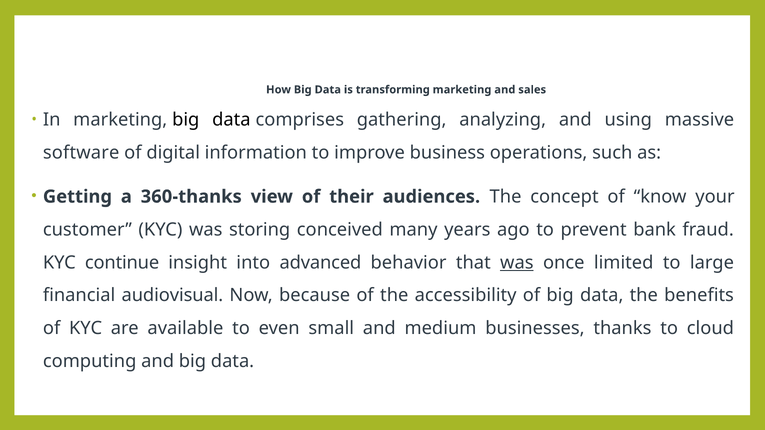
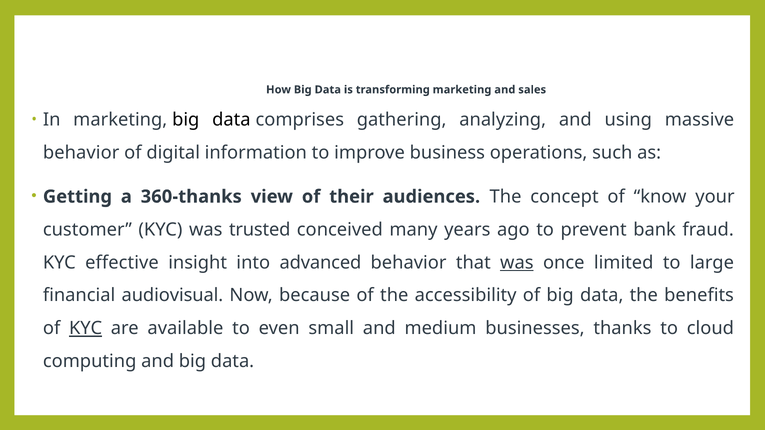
software at (81, 153): software -> behavior
storing: storing -> trusted
continue: continue -> effective
KYC at (86, 329) underline: none -> present
